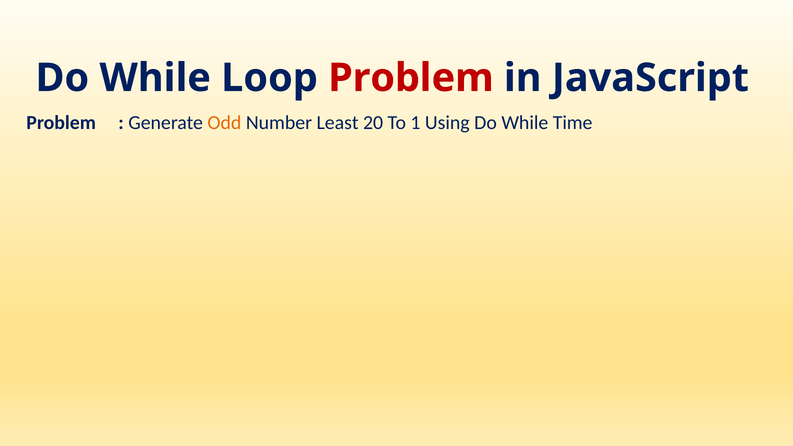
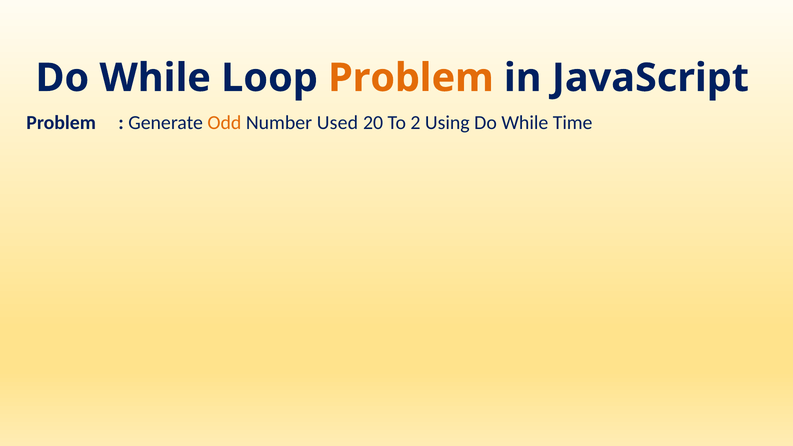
Problem at (411, 78) colour: red -> orange
Least: Least -> Used
1: 1 -> 2
